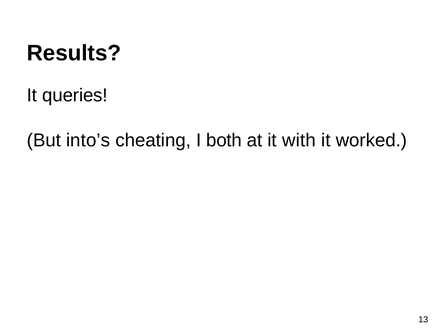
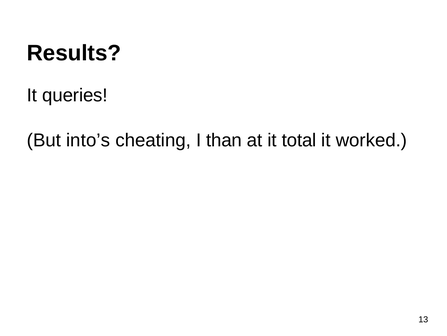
both: both -> than
with: with -> total
